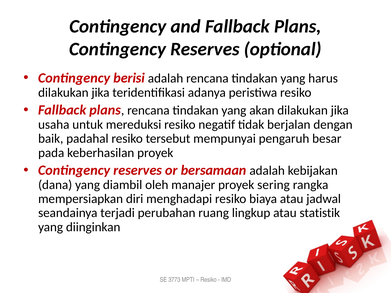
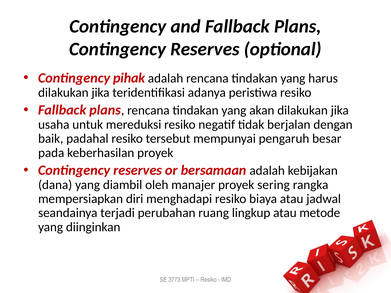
berisi: berisi -> pihak
statistik: statistik -> metode
